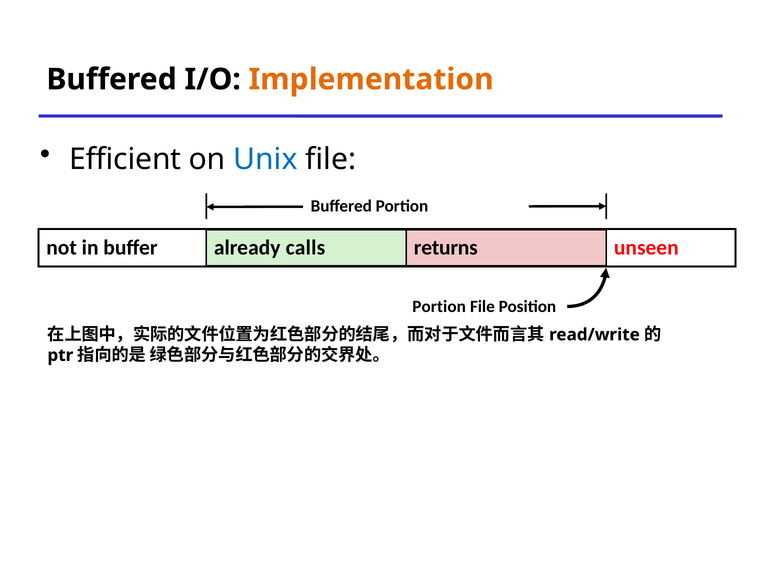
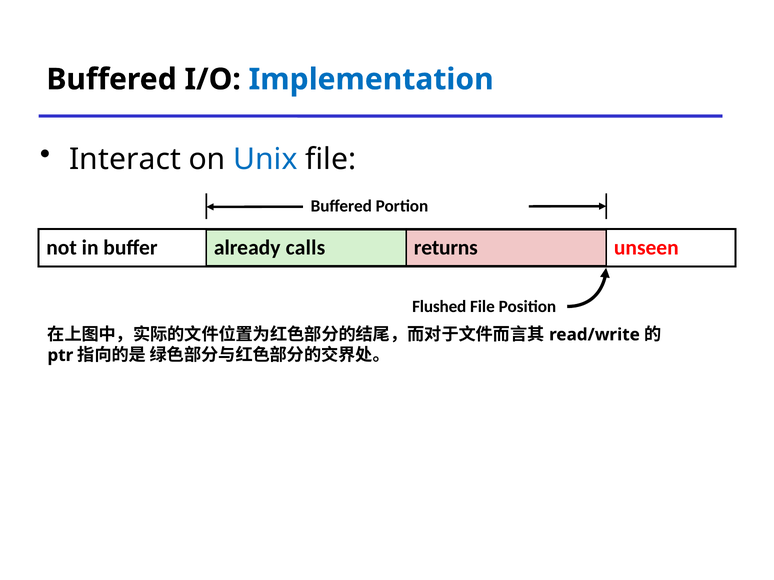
Implementation colour: orange -> blue
Efficient: Efficient -> Interact
Portion at (439, 307): Portion -> Flushed
